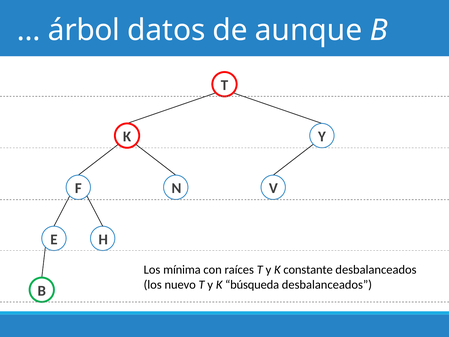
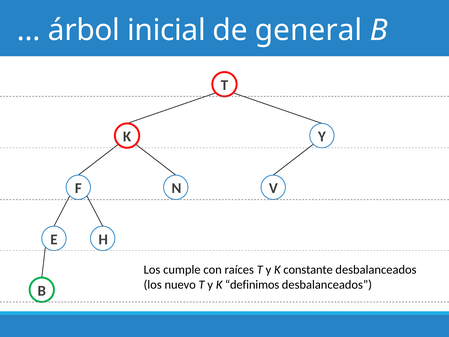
datos: datos -> inicial
aunque: aunque -> general
mínima: mínima -> cumple
búsqueda: búsqueda -> definimos
